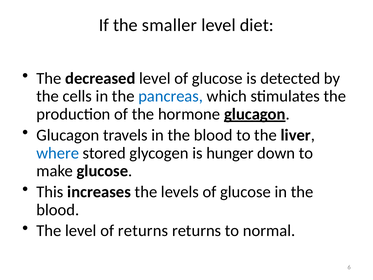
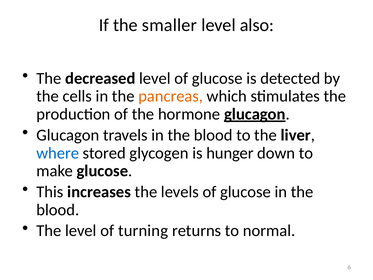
diet: diet -> also
pancreas colour: blue -> orange
of returns: returns -> turning
